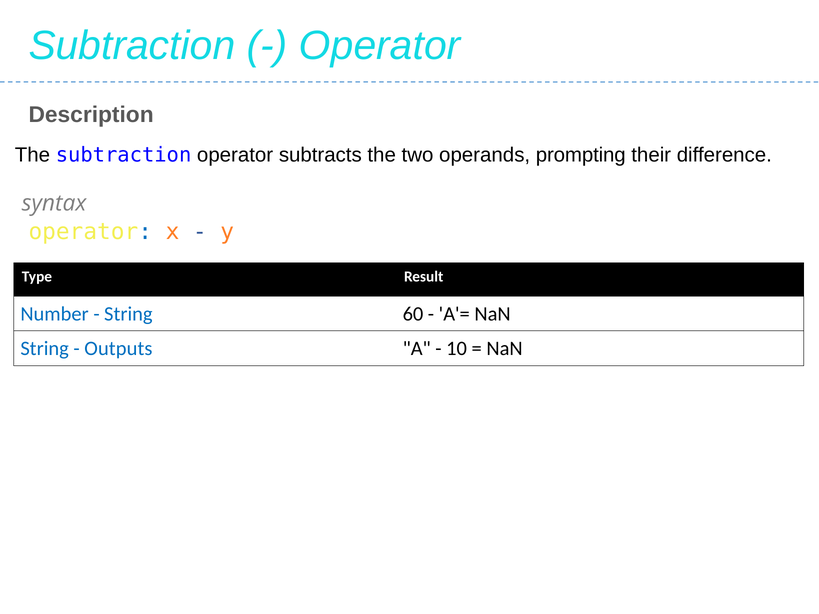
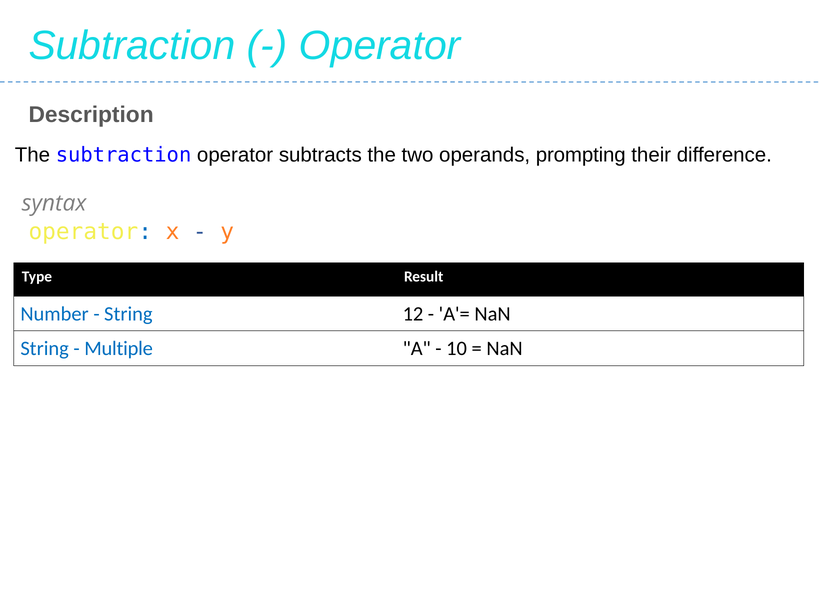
60: 60 -> 12
Outputs: Outputs -> Multiple
